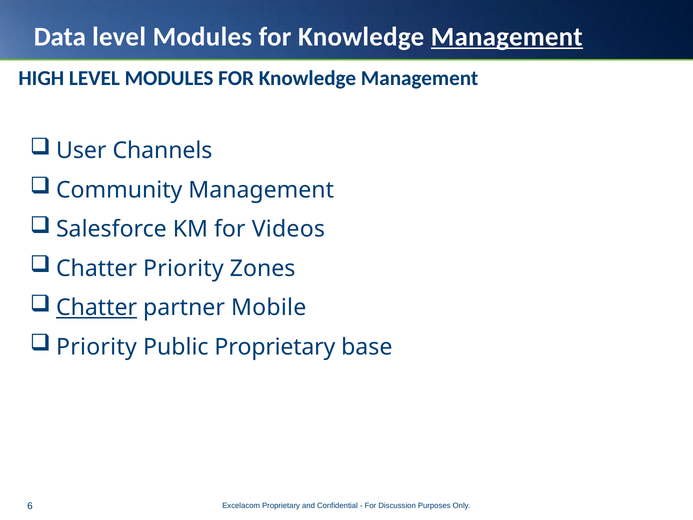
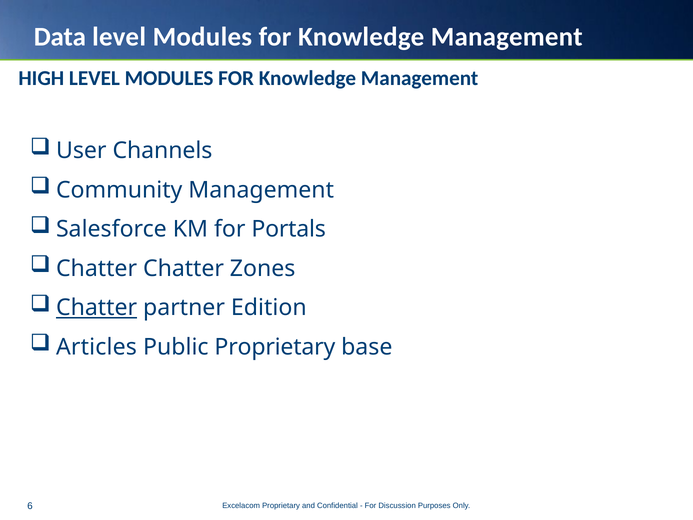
Management at (507, 37) underline: present -> none
Videos: Videos -> Portals
Chatter Priority: Priority -> Chatter
Mobile: Mobile -> Edition
Priority at (96, 347): Priority -> Articles
